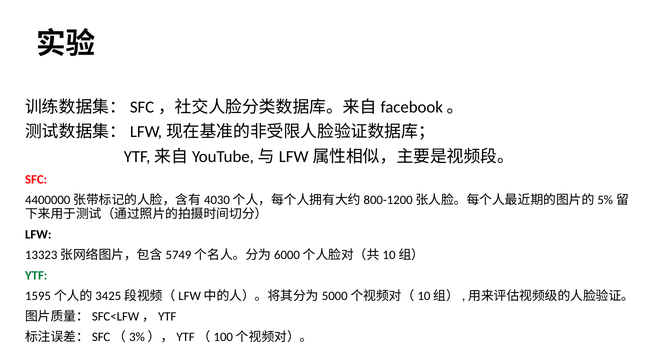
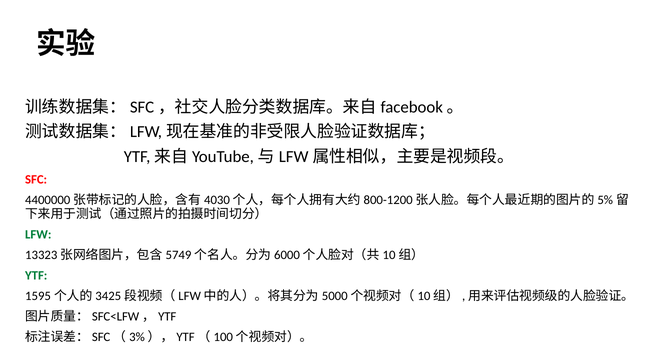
LFW colour: black -> green
